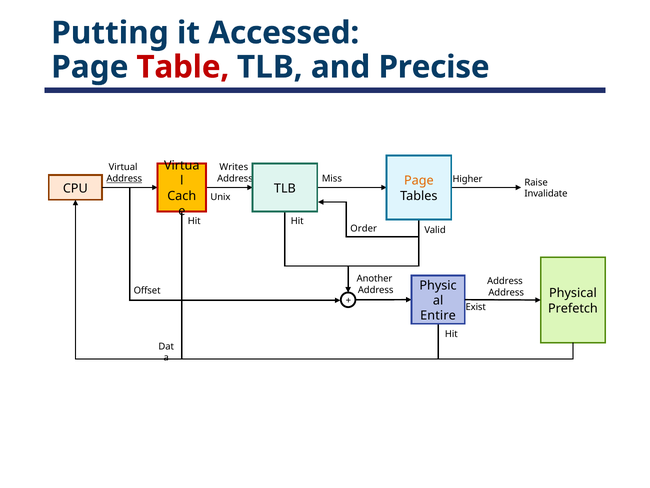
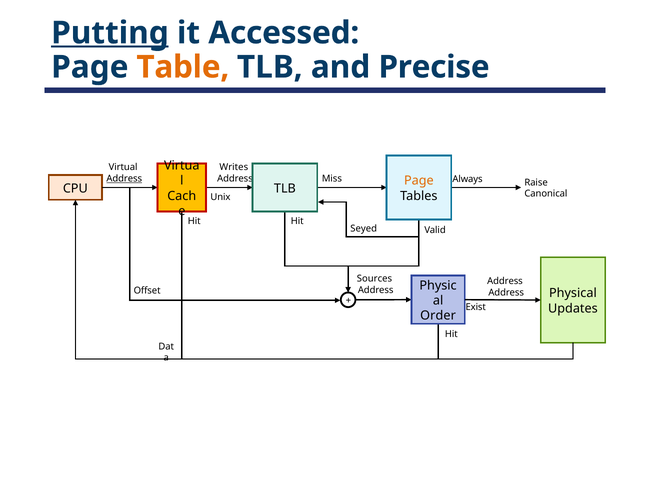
Putting underline: none -> present
Table colour: red -> orange
Higher: Higher -> Always
Invalidate: Invalidate -> Canonical
Order: Order -> Seyed
Another: Another -> Sources
Prefetch: Prefetch -> Updates
Entire: Entire -> Order
